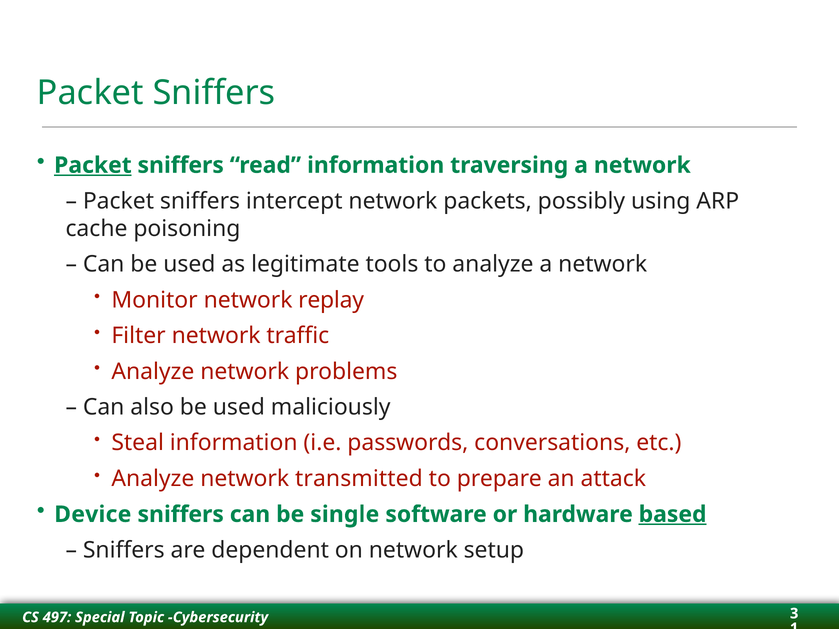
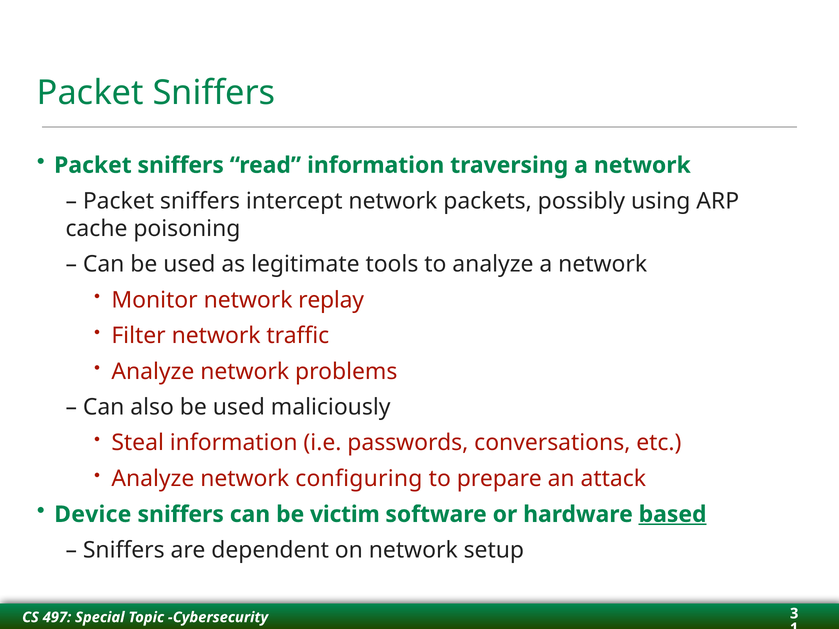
Packet at (93, 165) underline: present -> none
transmitted: transmitted -> configuring
single: single -> victim
